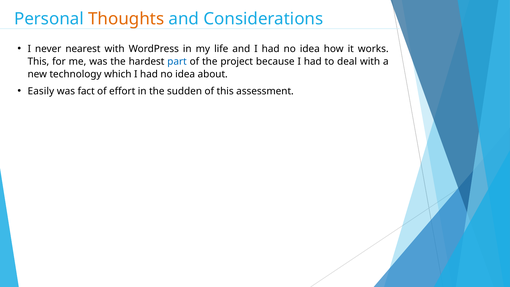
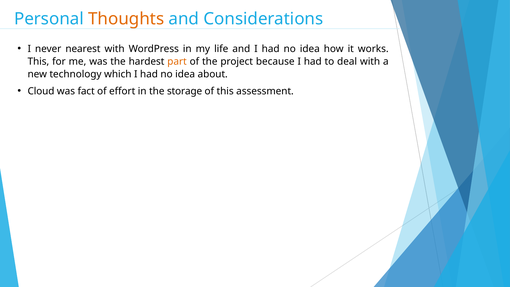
part colour: blue -> orange
Easily: Easily -> Cloud
sudden: sudden -> storage
